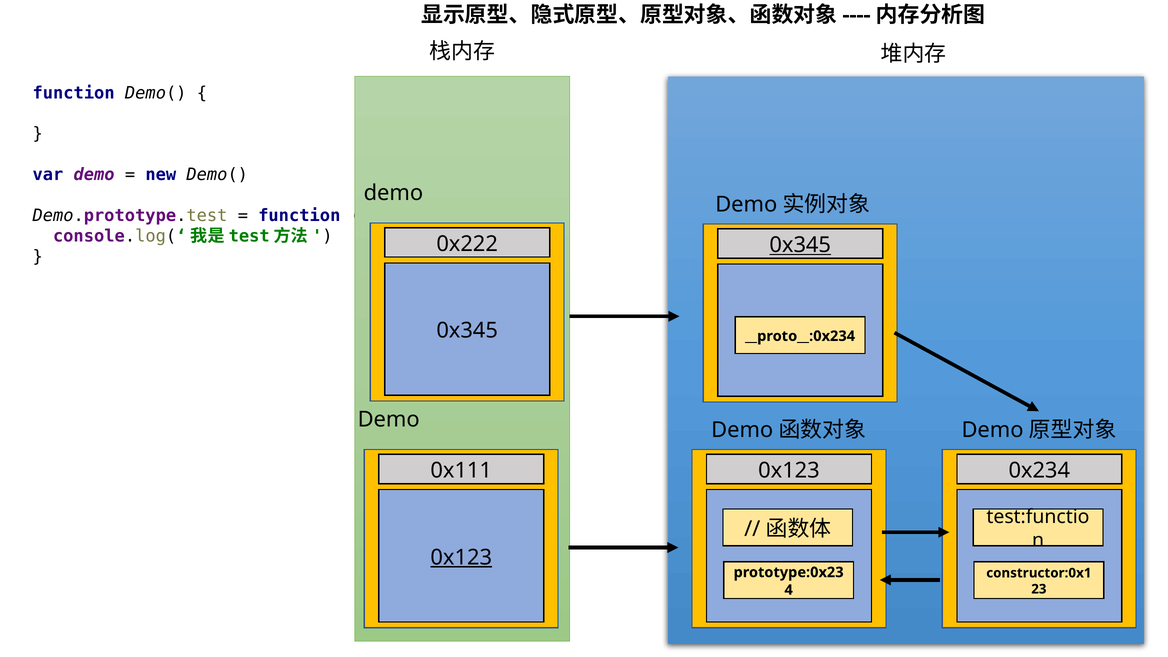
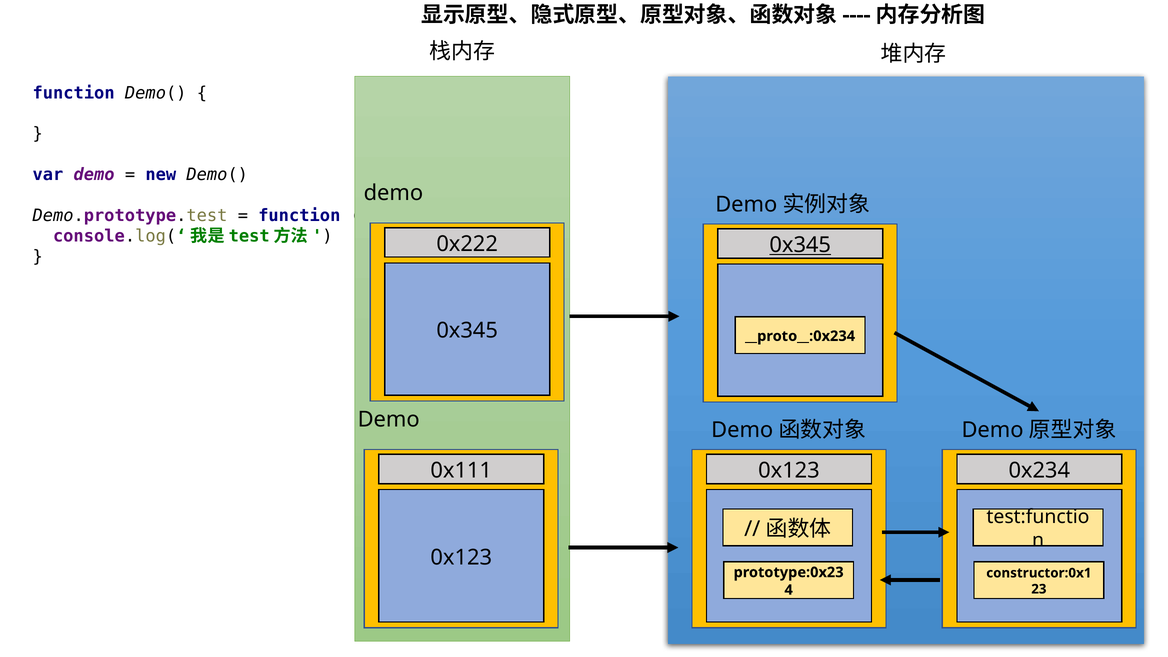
0x123 at (461, 557) underline: present -> none
